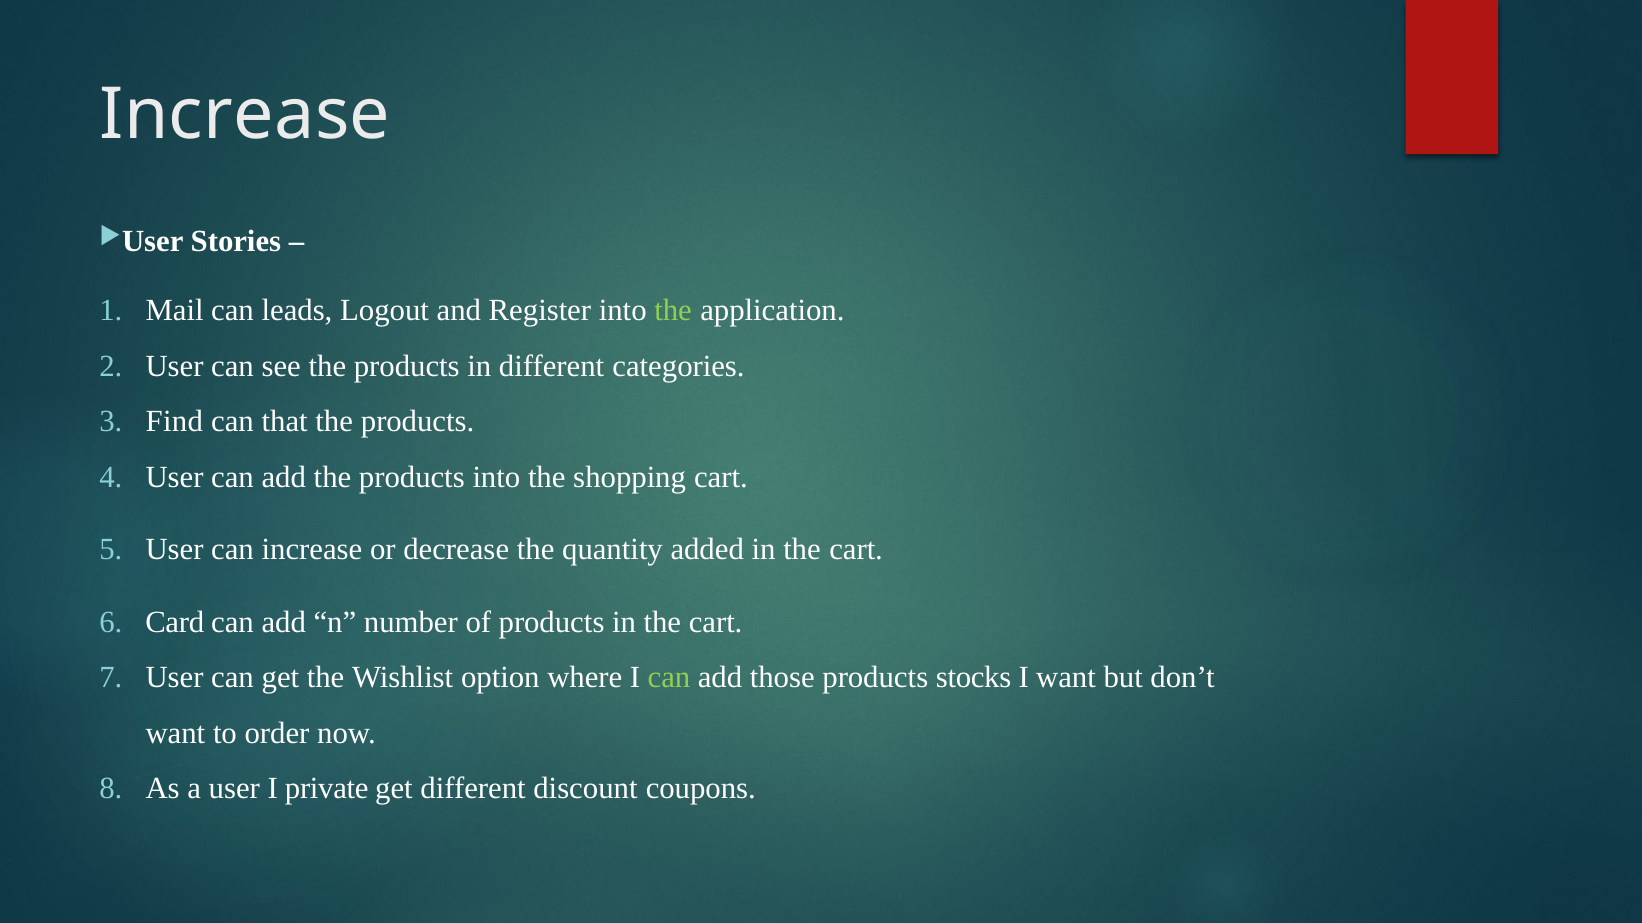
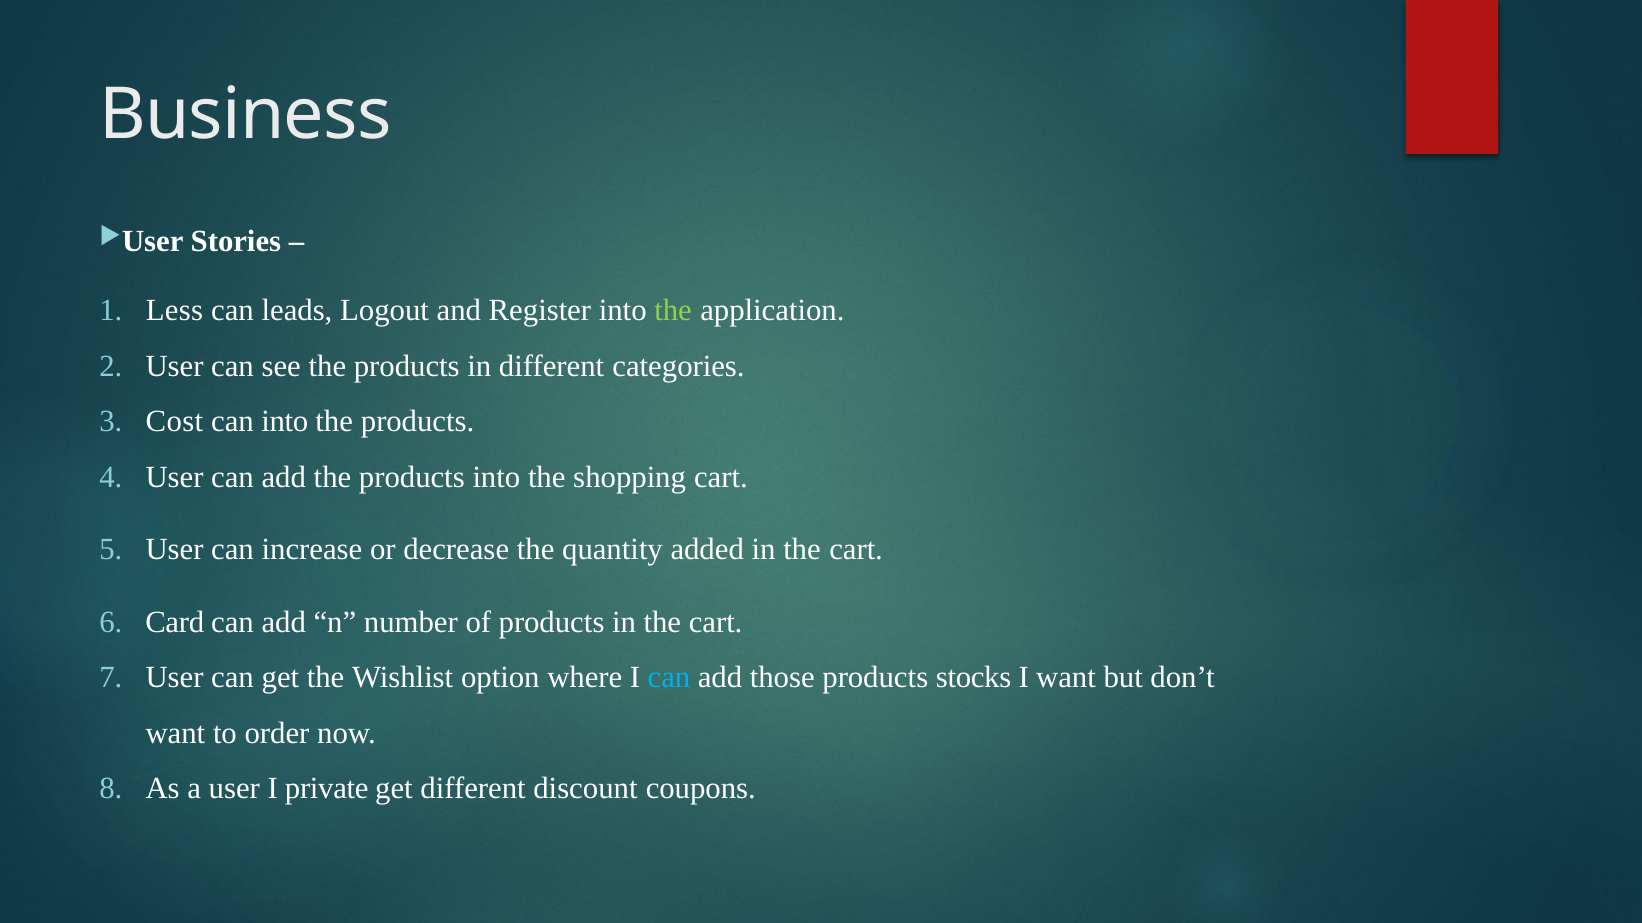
Increase at (245, 115): Increase -> Business
Mail: Mail -> Less
Find: Find -> Cost
can that: that -> into
can at (669, 678) colour: light green -> light blue
